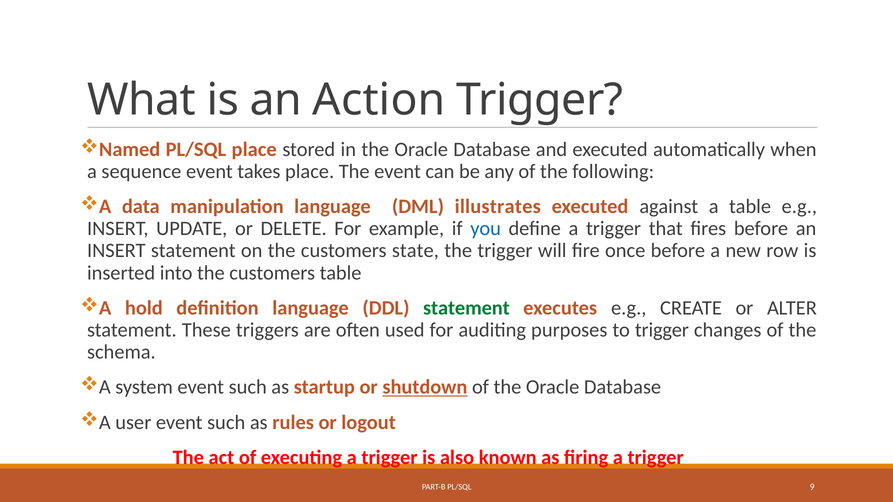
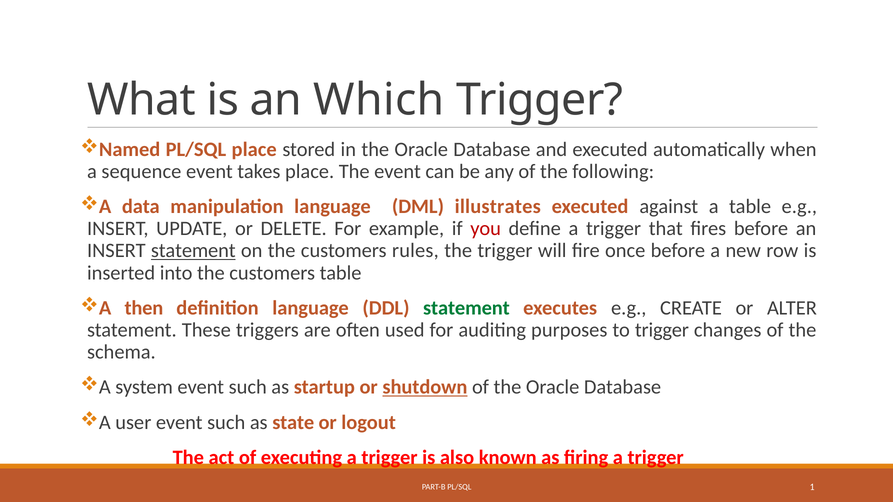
Action: Action -> Which
you colour: blue -> red
statement at (193, 251) underline: none -> present
state: state -> rules
hold: hold -> then
rules: rules -> state
9: 9 -> 1
